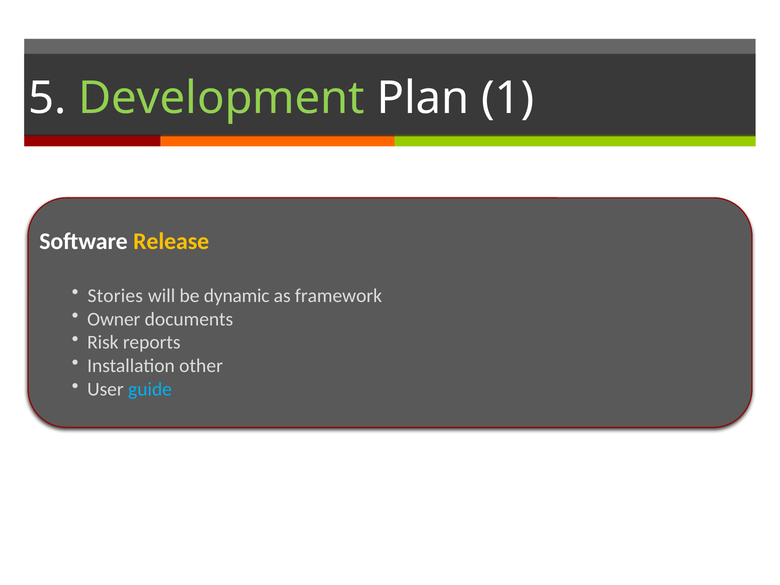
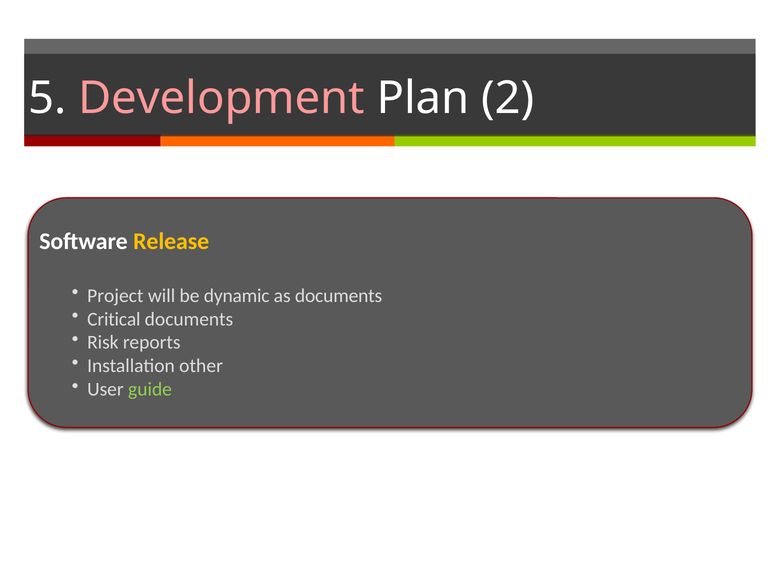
Development colour: light green -> pink
1: 1 -> 2
Stories: Stories -> Project
as framework: framework -> documents
Owner: Owner -> Critical
guide colour: light blue -> light green
